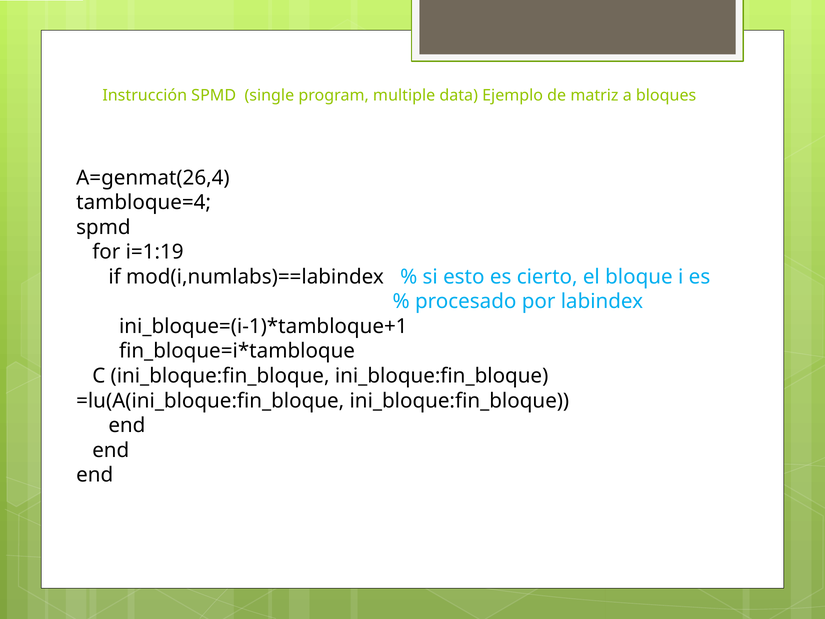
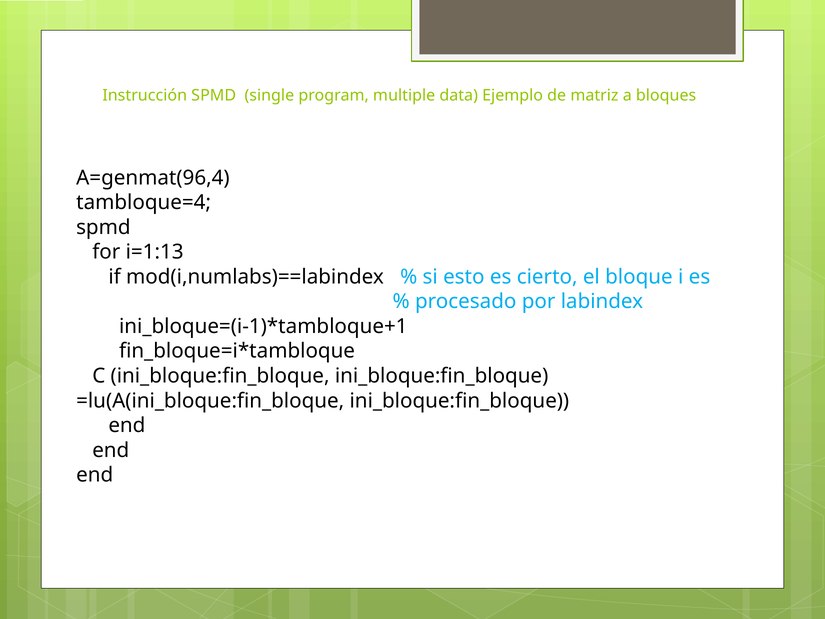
A=genmat(26,4: A=genmat(26,4 -> A=genmat(96,4
i=1:19: i=1:19 -> i=1:13
